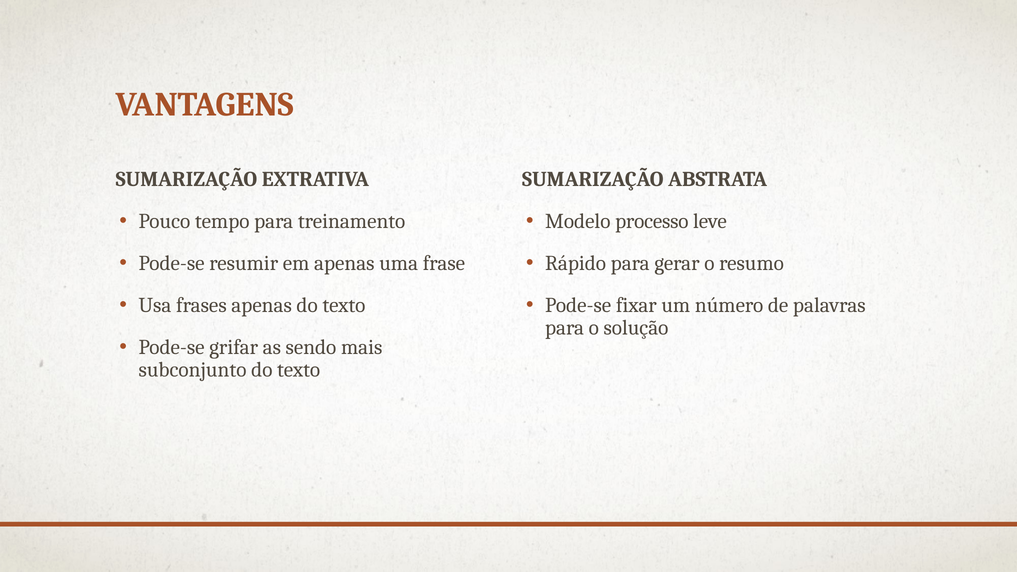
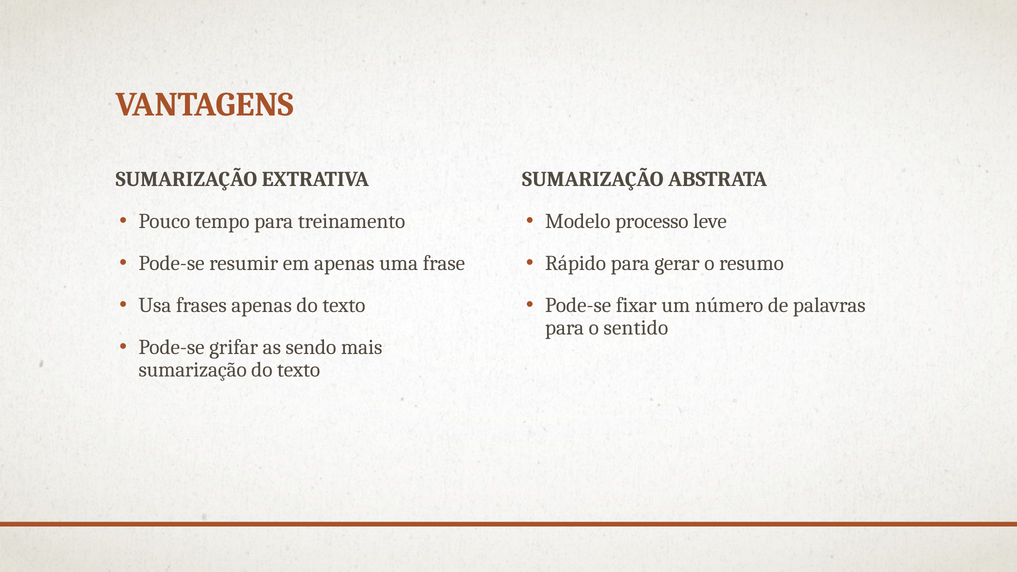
solução: solução -> sentido
subconjunto at (193, 370): subconjunto -> sumarização
